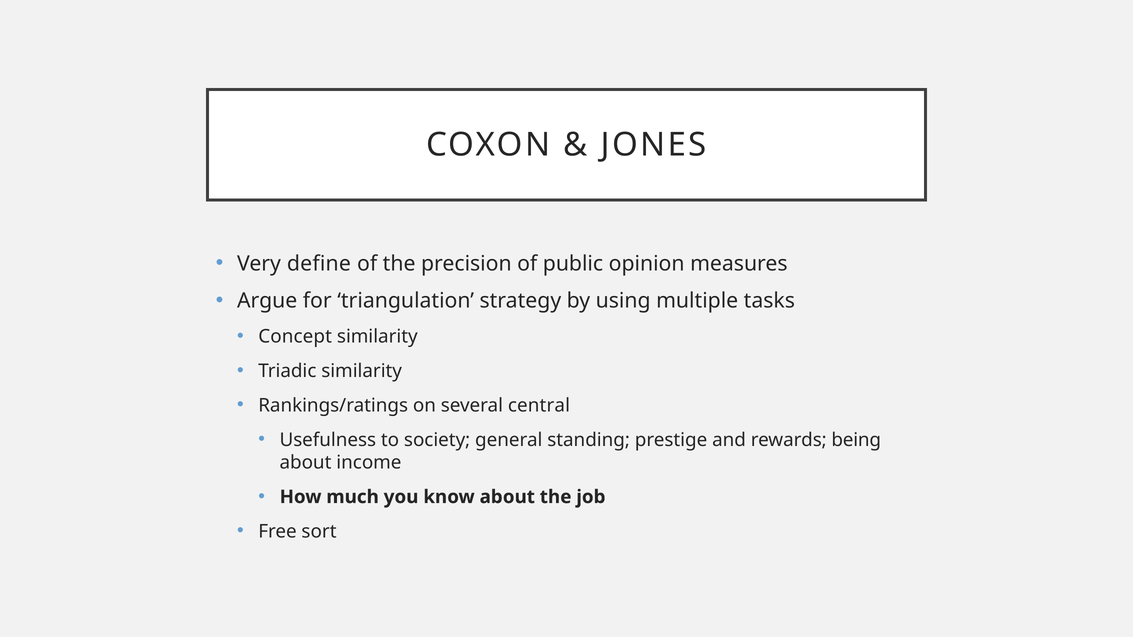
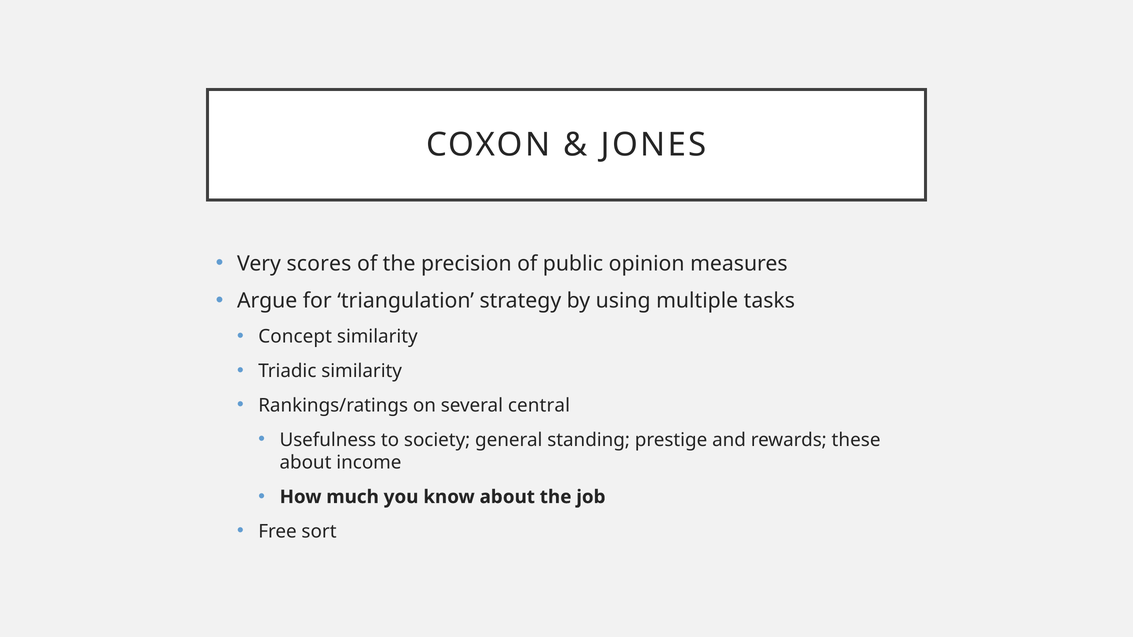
define: define -> scores
being: being -> these
